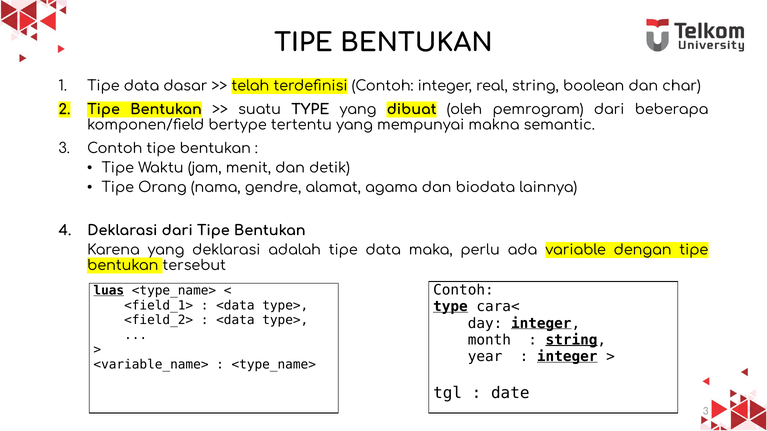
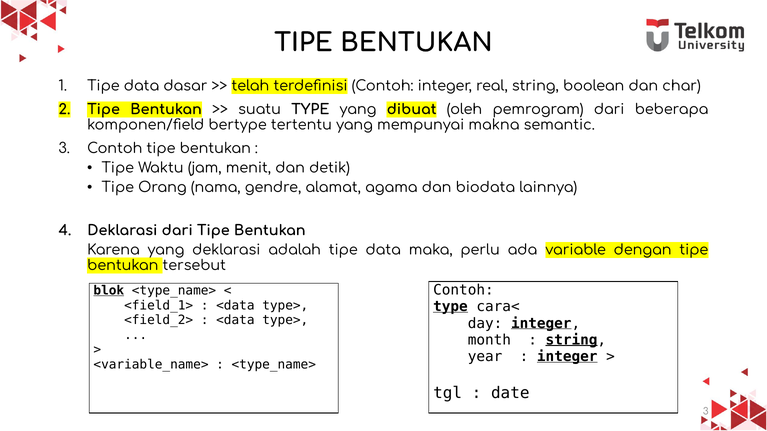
luas: luas -> blok
